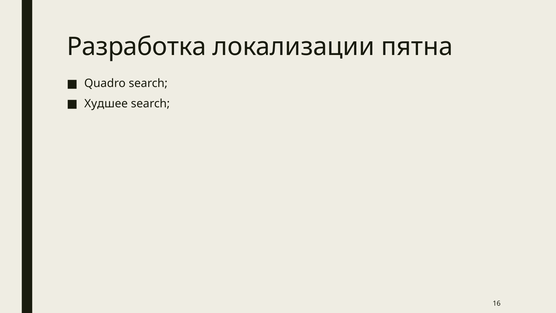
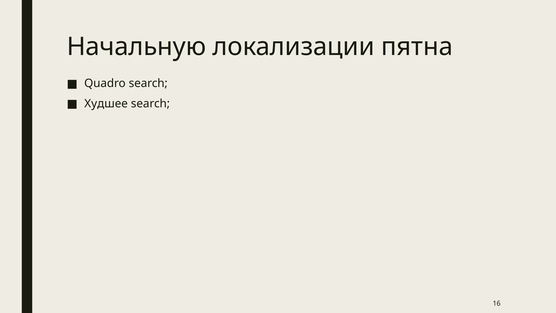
Разработка: Разработка -> Начальную
